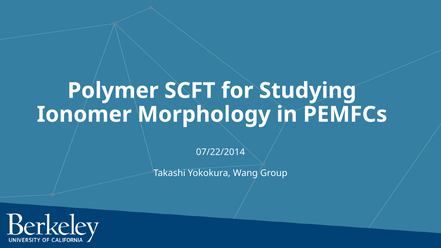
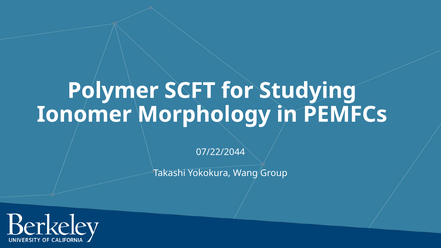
07/22/2014: 07/22/2014 -> 07/22/2044
